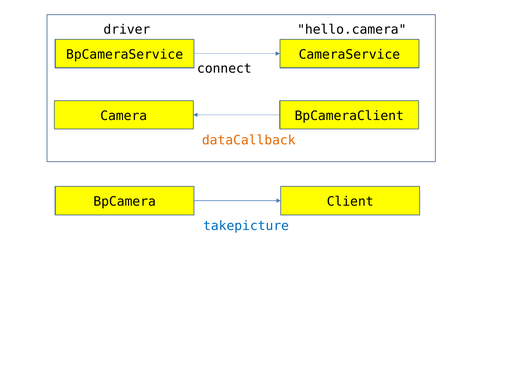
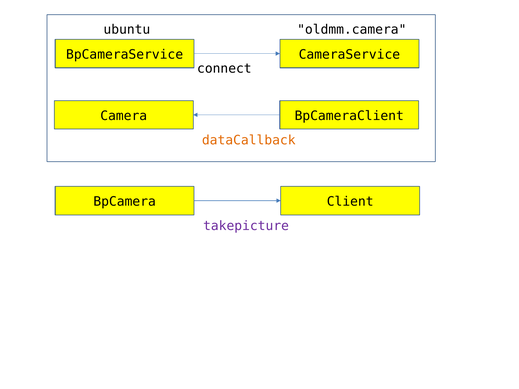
driver: driver -> ubuntu
hello.camera: hello.camera -> oldmm.camera
takepicture colour: blue -> purple
